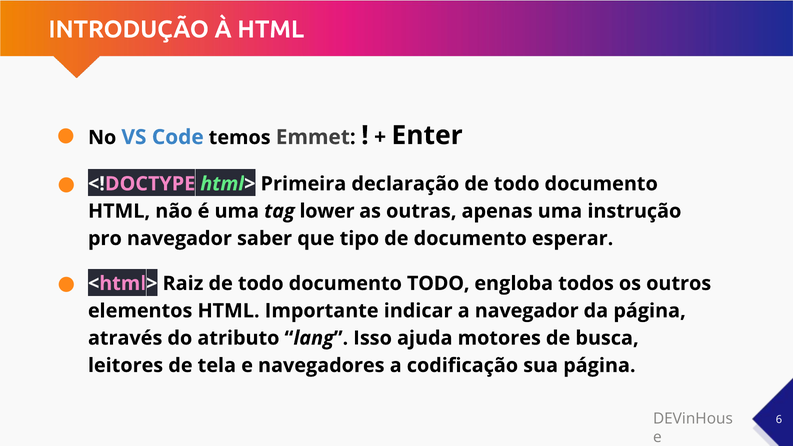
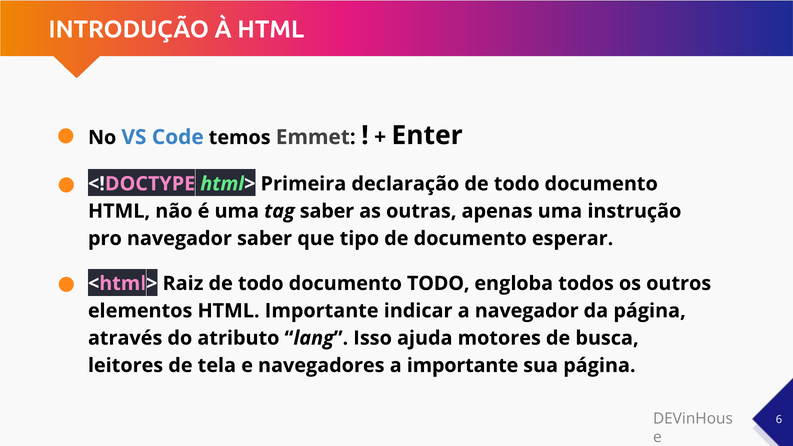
tag lower: lower -> saber
a codificação: codificação -> importante
